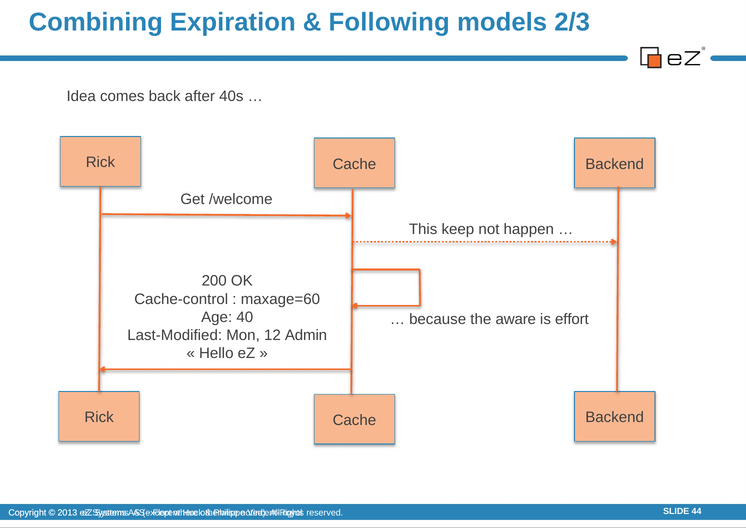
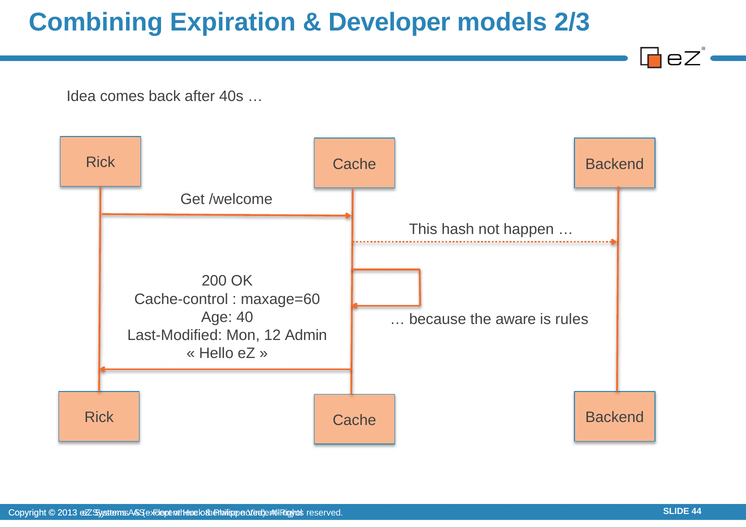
Following: Following -> Developer
keep: keep -> hash
effort: effort -> rules
